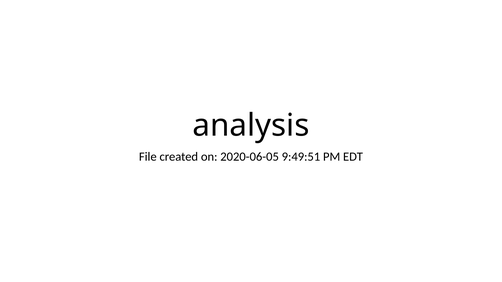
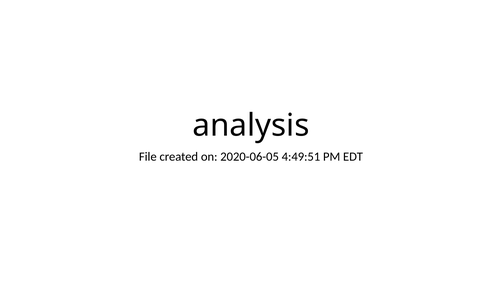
9:49:51: 9:49:51 -> 4:49:51
